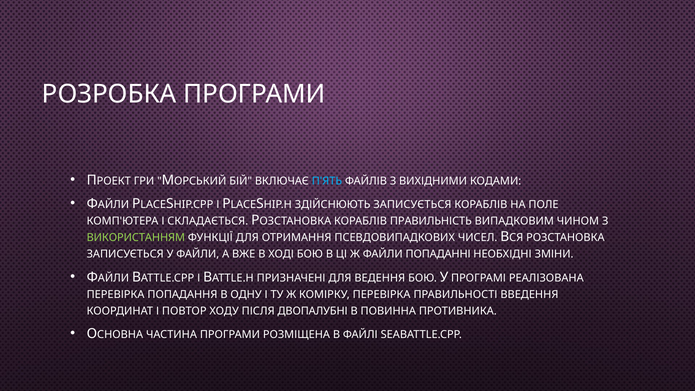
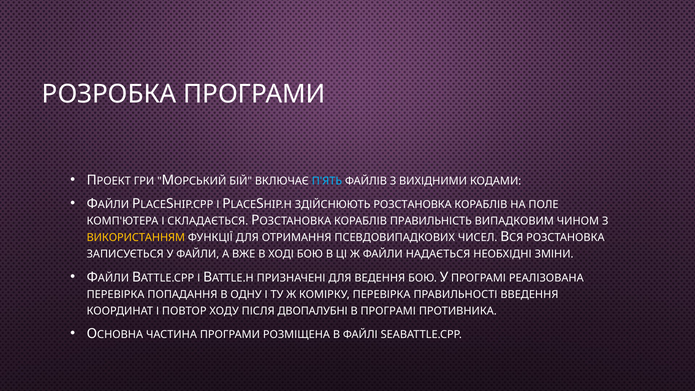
ЗДІЙСНЮЮТЬ ЗАПИСУЄТЬСЯ: ЗАПИСУЄТЬСЯ -> РОЗСТАНОВКА
ВИКОРИСТАННЯМ colour: light green -> yellow
ПОПАДАННІ: ПОПАДАННІ -> НАДАЄТЬСЯ
В ПОВИННА: ПОВИННА -> ПРОГРАМІ
